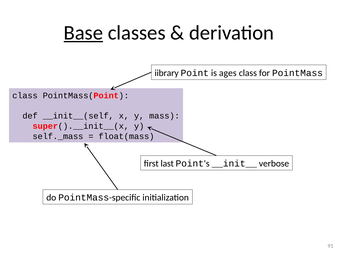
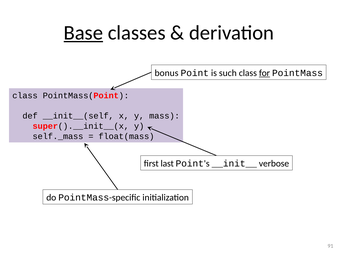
iibrary: iibrary -> bonus
ages: ages -> such
for underline: none -> present
